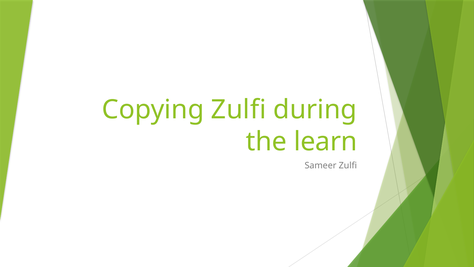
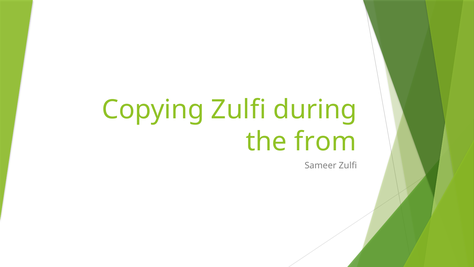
learn: learn -> from
